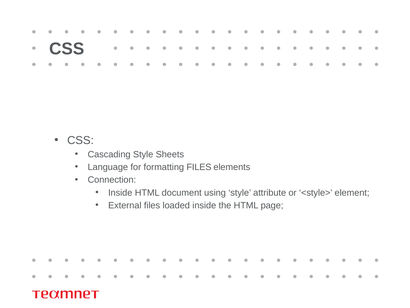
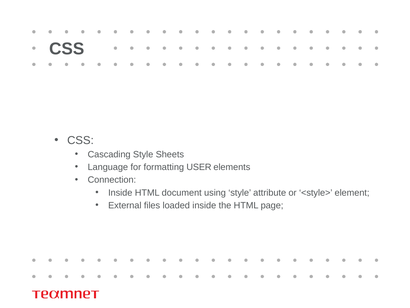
formatting FILES: FILES -> USER
